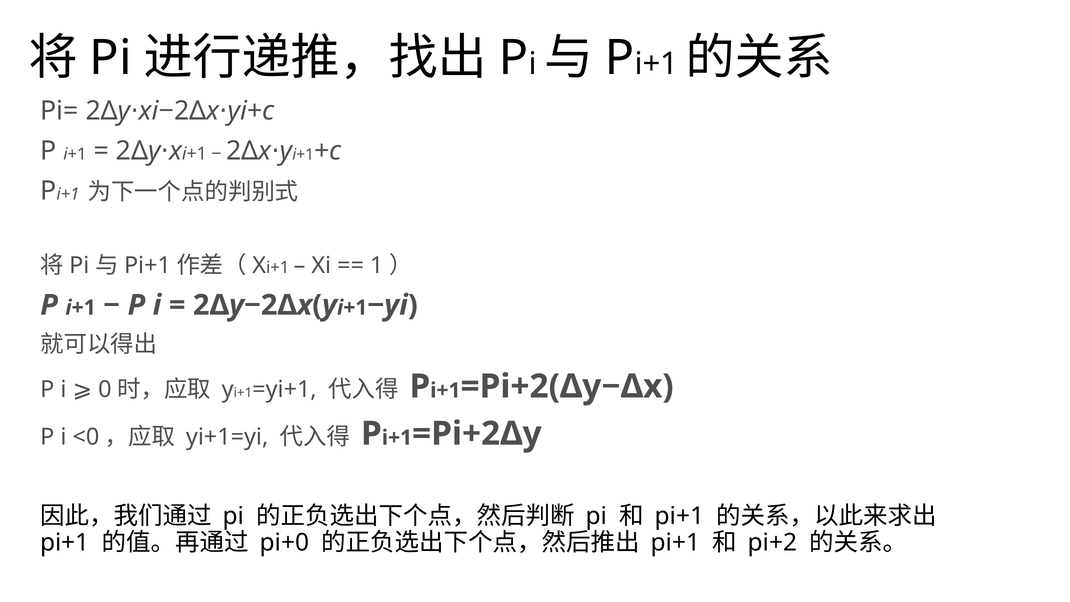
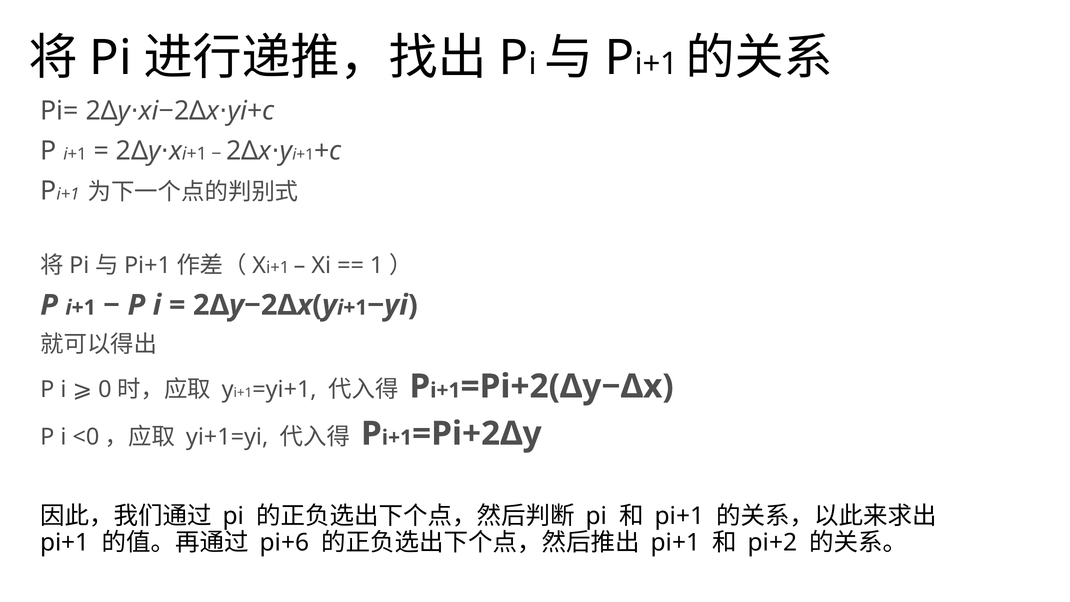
pi+0: pi+0 -> pi+6
